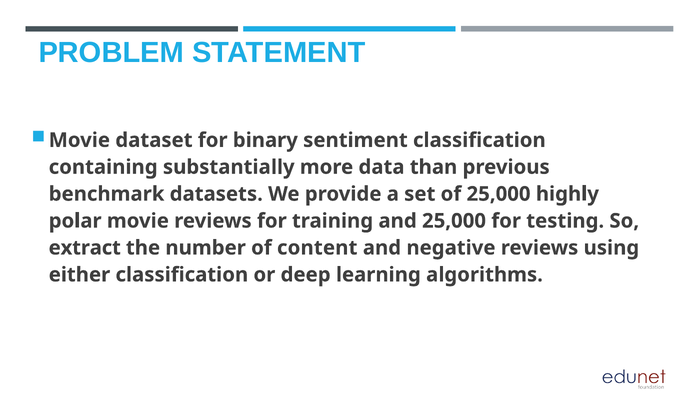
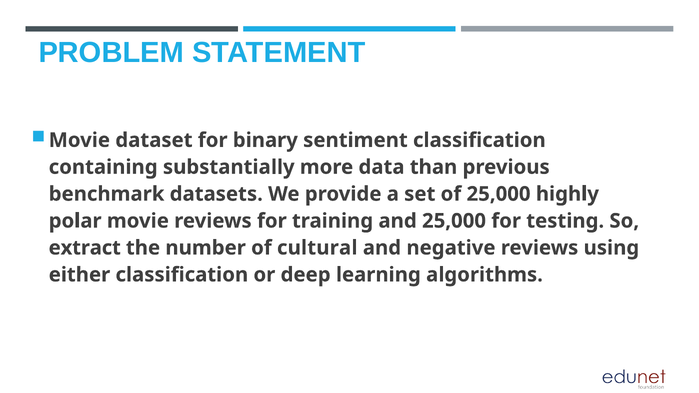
content: content -> cultural
